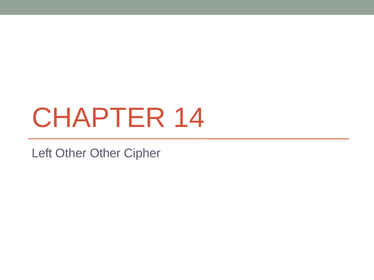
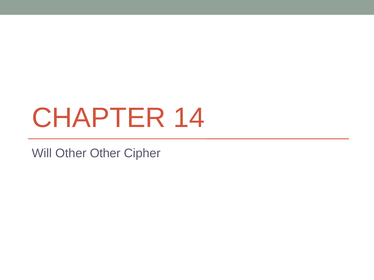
Left: Left -> Will
